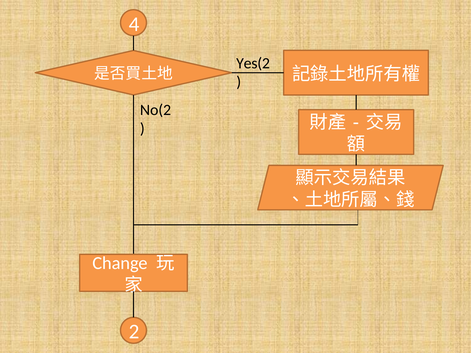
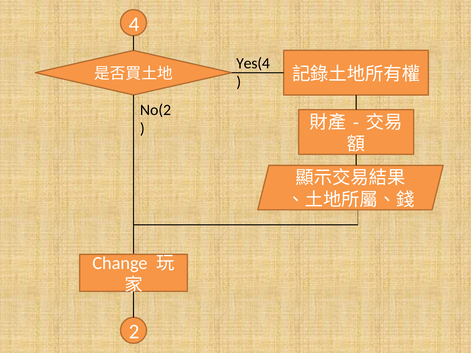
Yes(2: Yes(2 -> Yes(4
